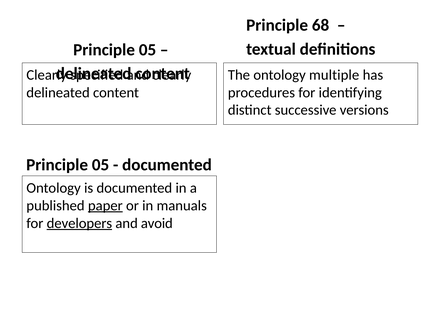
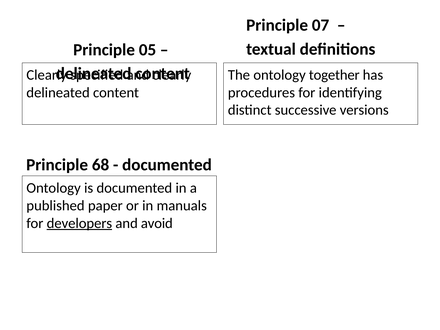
68: 68 -> 07
multiple: multiple -> together
05 at (101, 165): 05 -> 68
paper underline: present -> none
